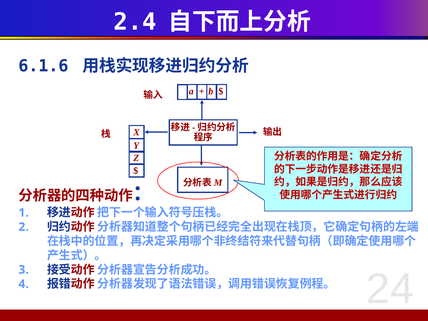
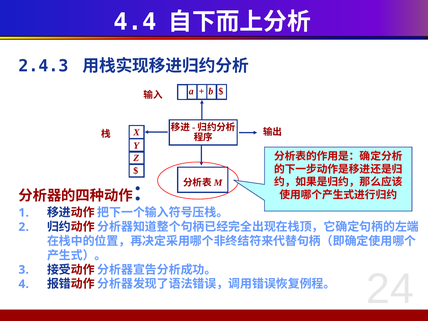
2.4: 2.4 -> 4.4
6.1.6: 6.1.6 -> 2.4.3
